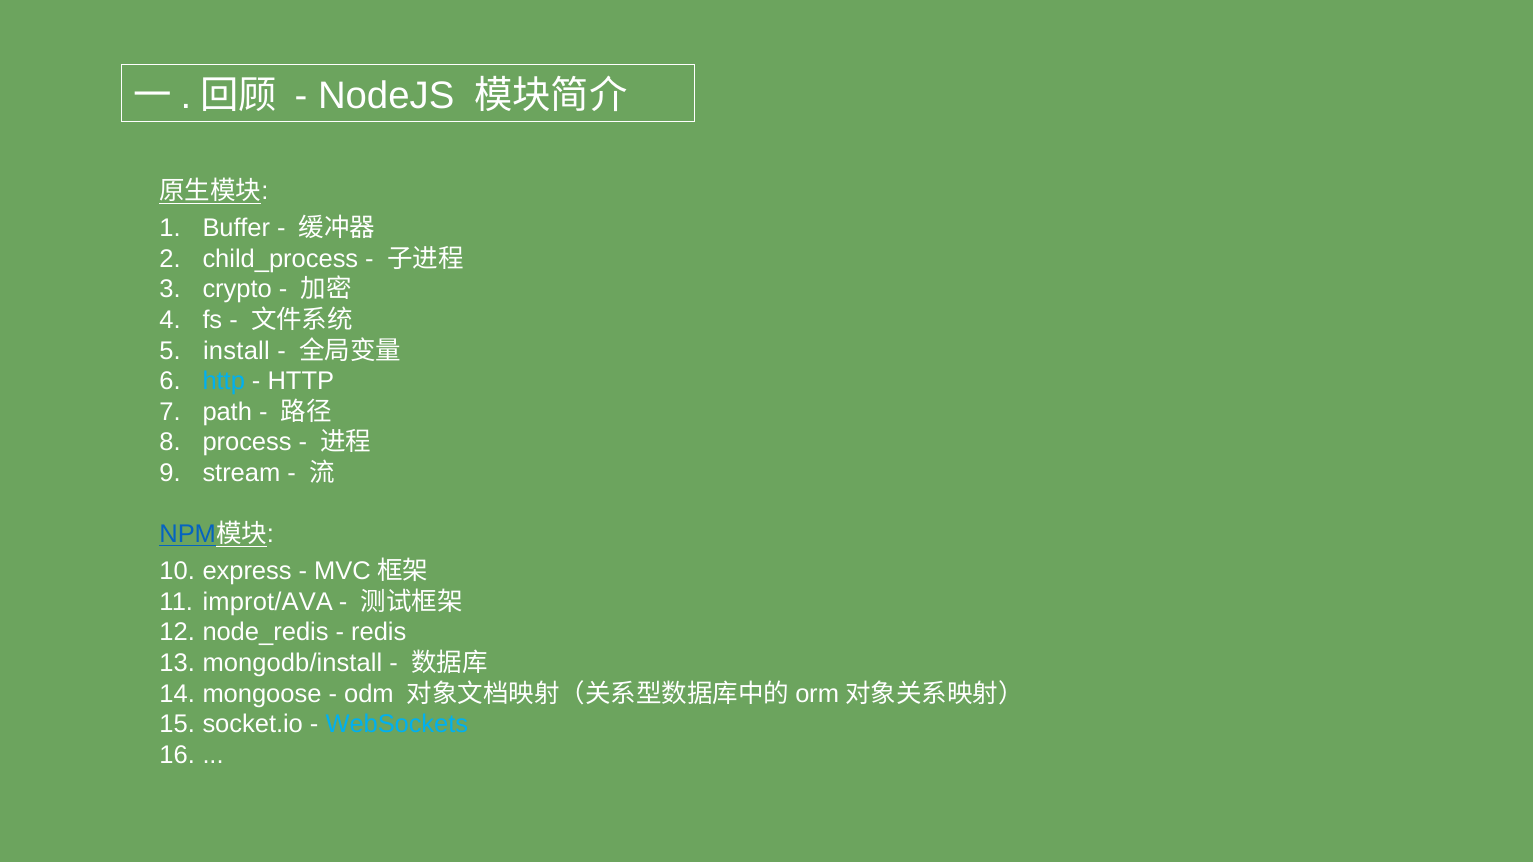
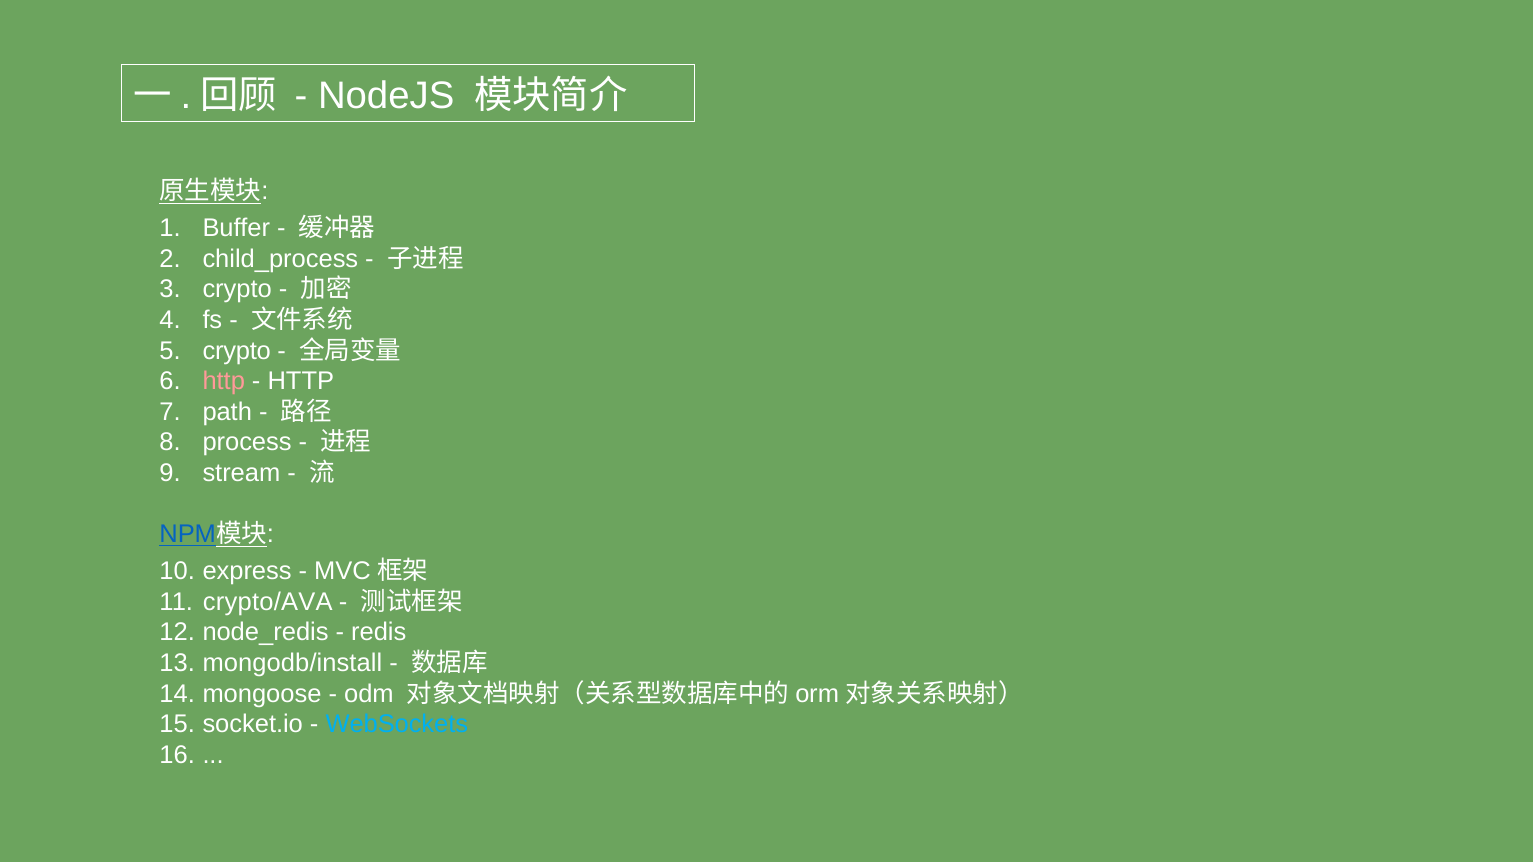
install at (236, 351): install -> crypto
http at (224, 381) colour: light blue -> pink
improt/AVA: improt/AVA -> crypto/AVA
